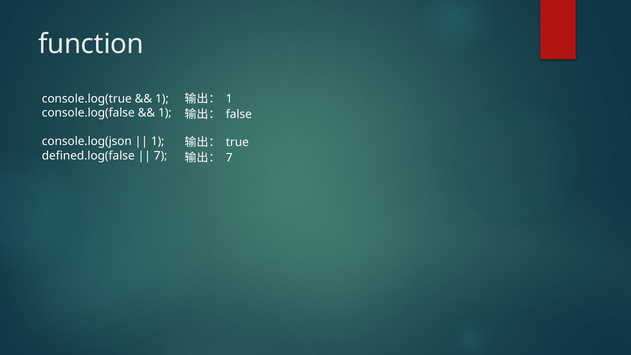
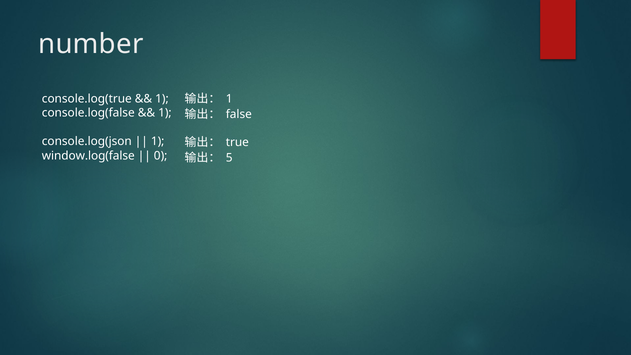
function: function -> number
defined.log(false: defined.log(false -> window.log(false
7 at (161, 156): 7 -> 0
7 at (229, 158): 7 -> 5
